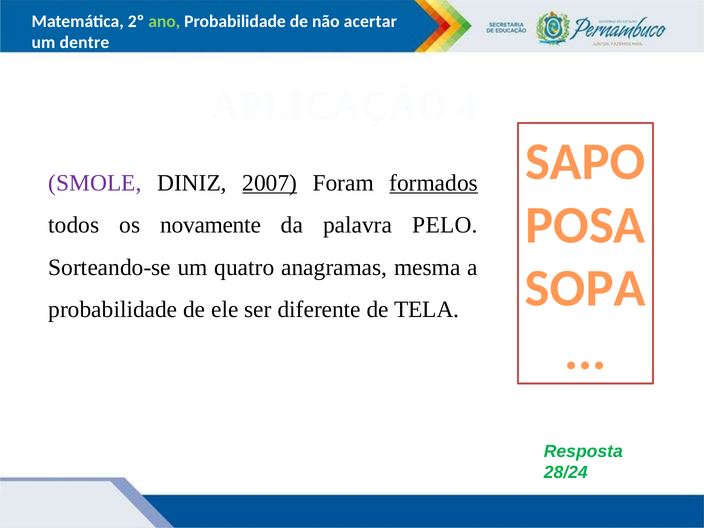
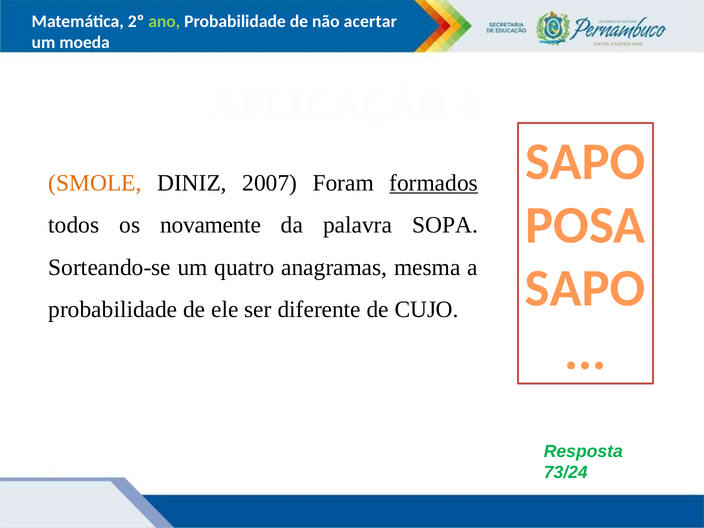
dentre: dentre -> moeda
SMOLE colour: purple -> orange
2007 underline: present -> none
PELO: PELO -> SOPA
SOPA at (585, 289): SOPA -> SAPO
TELA: TELA -> CUJO
28/24: 28/24 -> 73/24
